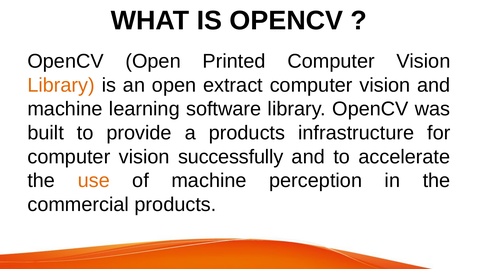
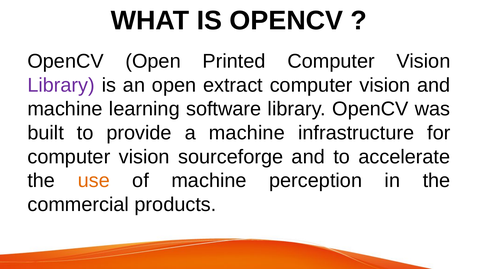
Library at (61, 85) colour: orange -> purple
a products: products -> machine
successfully: successfully -> sourceforge
